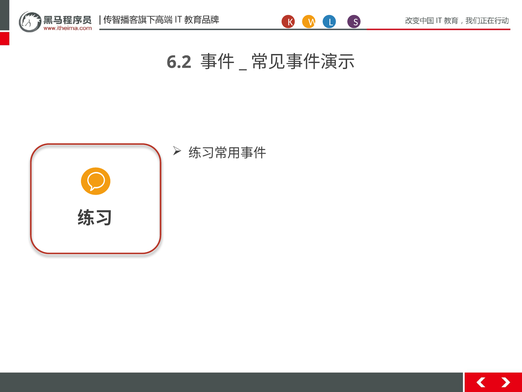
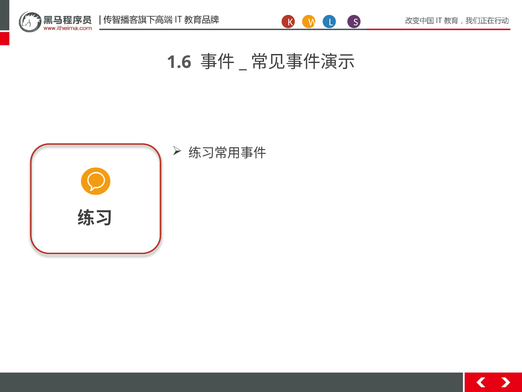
6.2: 6.2 -> 1.6
